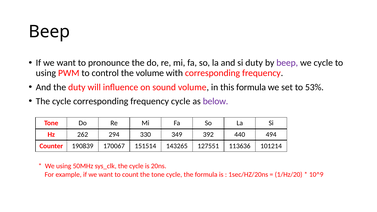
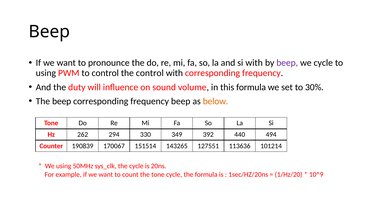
si duty: duty -> with
the volume: volume -> control
53%: 53% -> 30%
cycle at (62, 101): cycle -> beep
frequency cycle: cycle -> beep
below colour: purple -> orange
